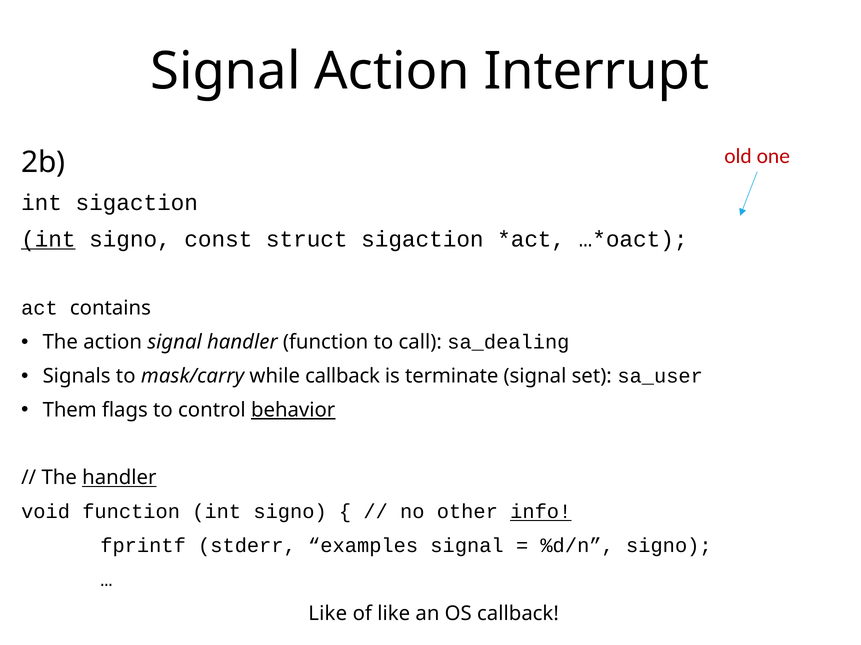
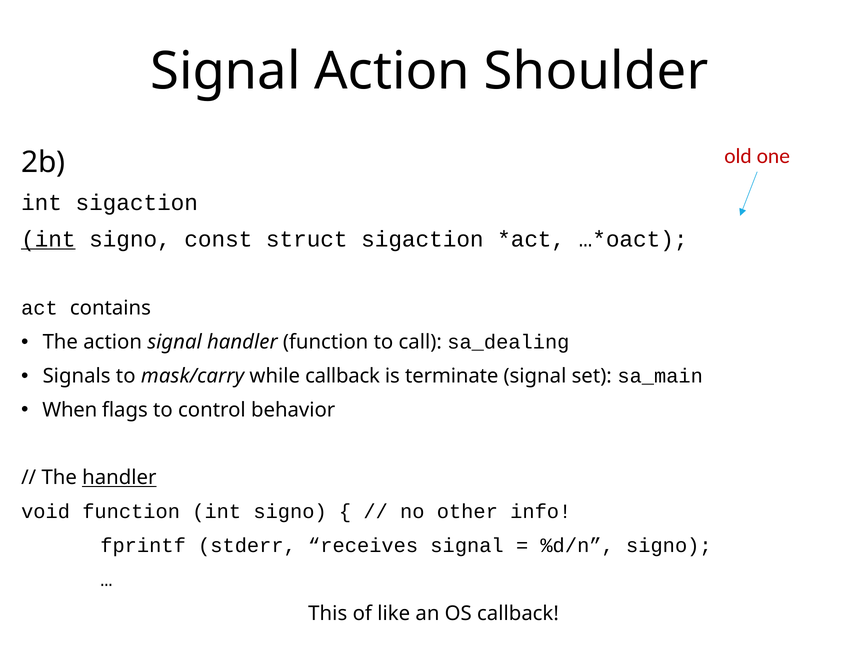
Interrupt: Interrupt -> Shoulder
sa_user: sa_user -> sa_main
Them: Them -> When
behavior underline: present -> none
info underline: present -> none
examples: examples -> receives
Like at (328, 614): Like -> This
